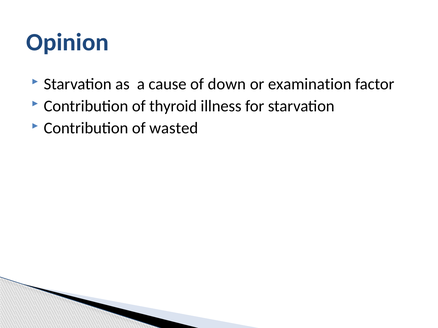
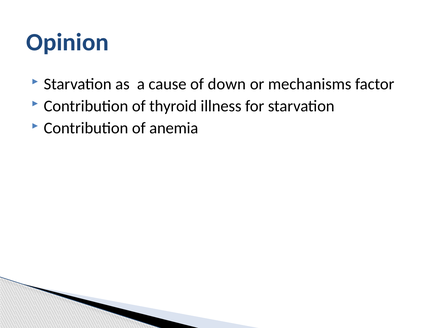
examination: examination -> mechanisms
wasted: wasted -> anemia
